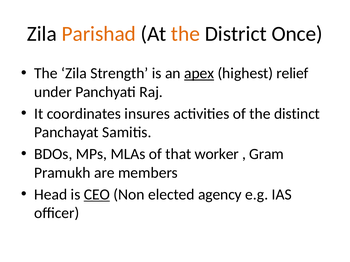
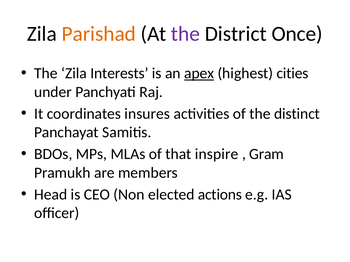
the at (185, 34) colour: orange -> purple
Strength: Strength -> Interests
relief: relief -> cities
worker: worker -> inspire
CEO underline: present -> none
agency: agency -> actions
